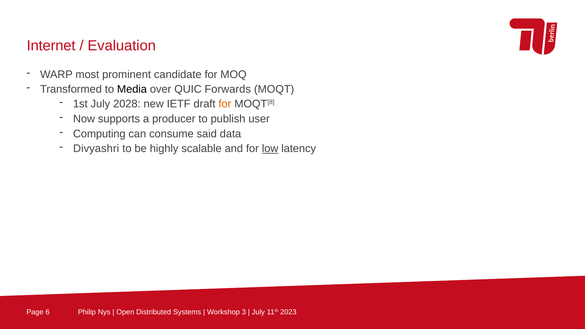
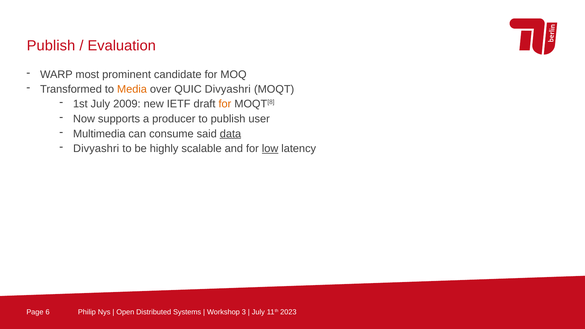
Internet at (51, 46): Internet -> Publish
Media colour: black -> orange
QUIC Forwards: Forwards -> Divyashri
2028: 2028 -> 2009
Computing: Computing -> Multimedia
data underline: none -> present
